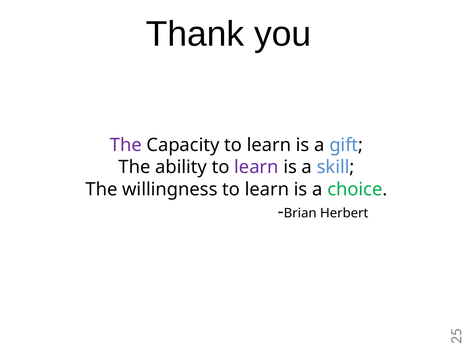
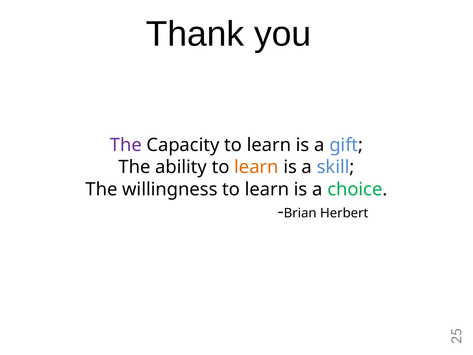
learn at (256, 167) colour: purple -> orange
